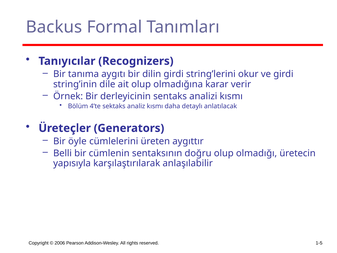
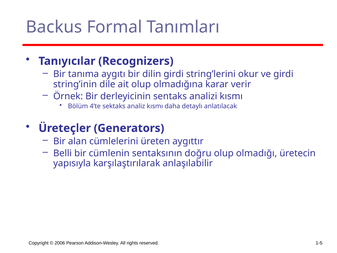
öyle: öyle -> alan
